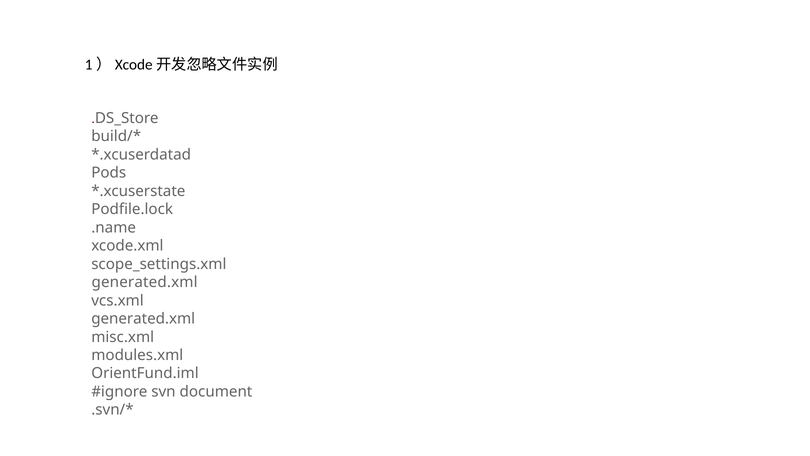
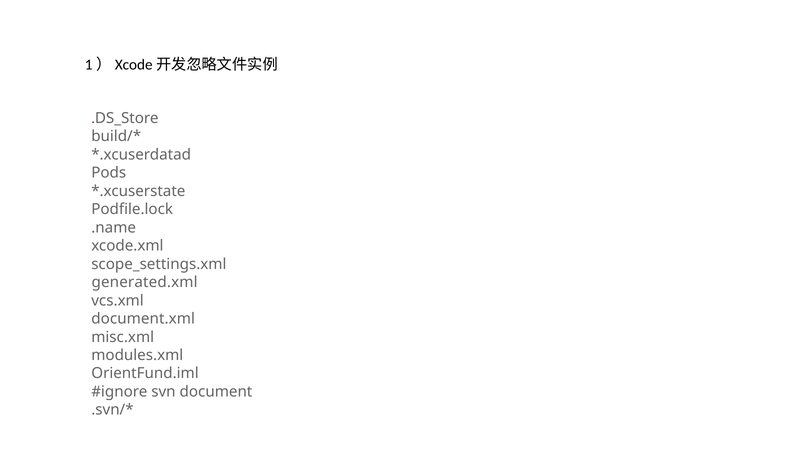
generated.xml at (143, 318): generated.xml -> document.xml
